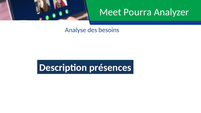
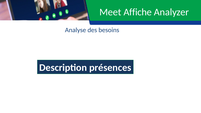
Pourra: Pourra -> Affiche
